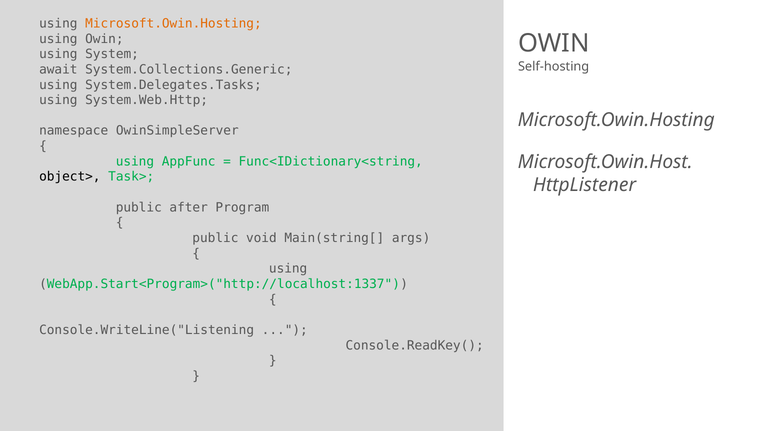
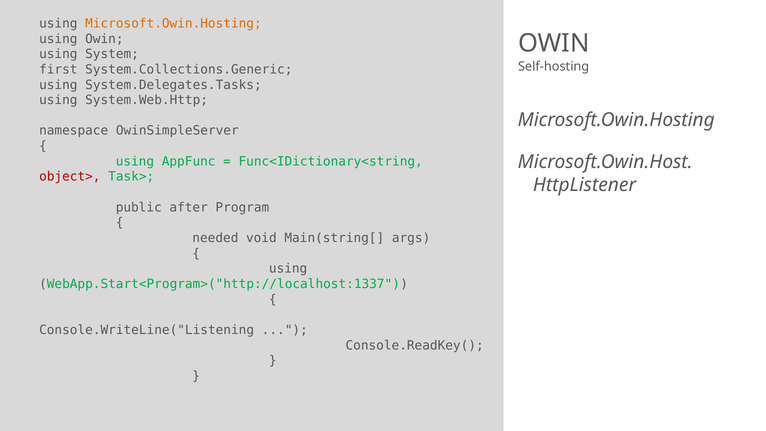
await: await -> first
object> colour: black -> red
public at (215, 238): public -> needed
